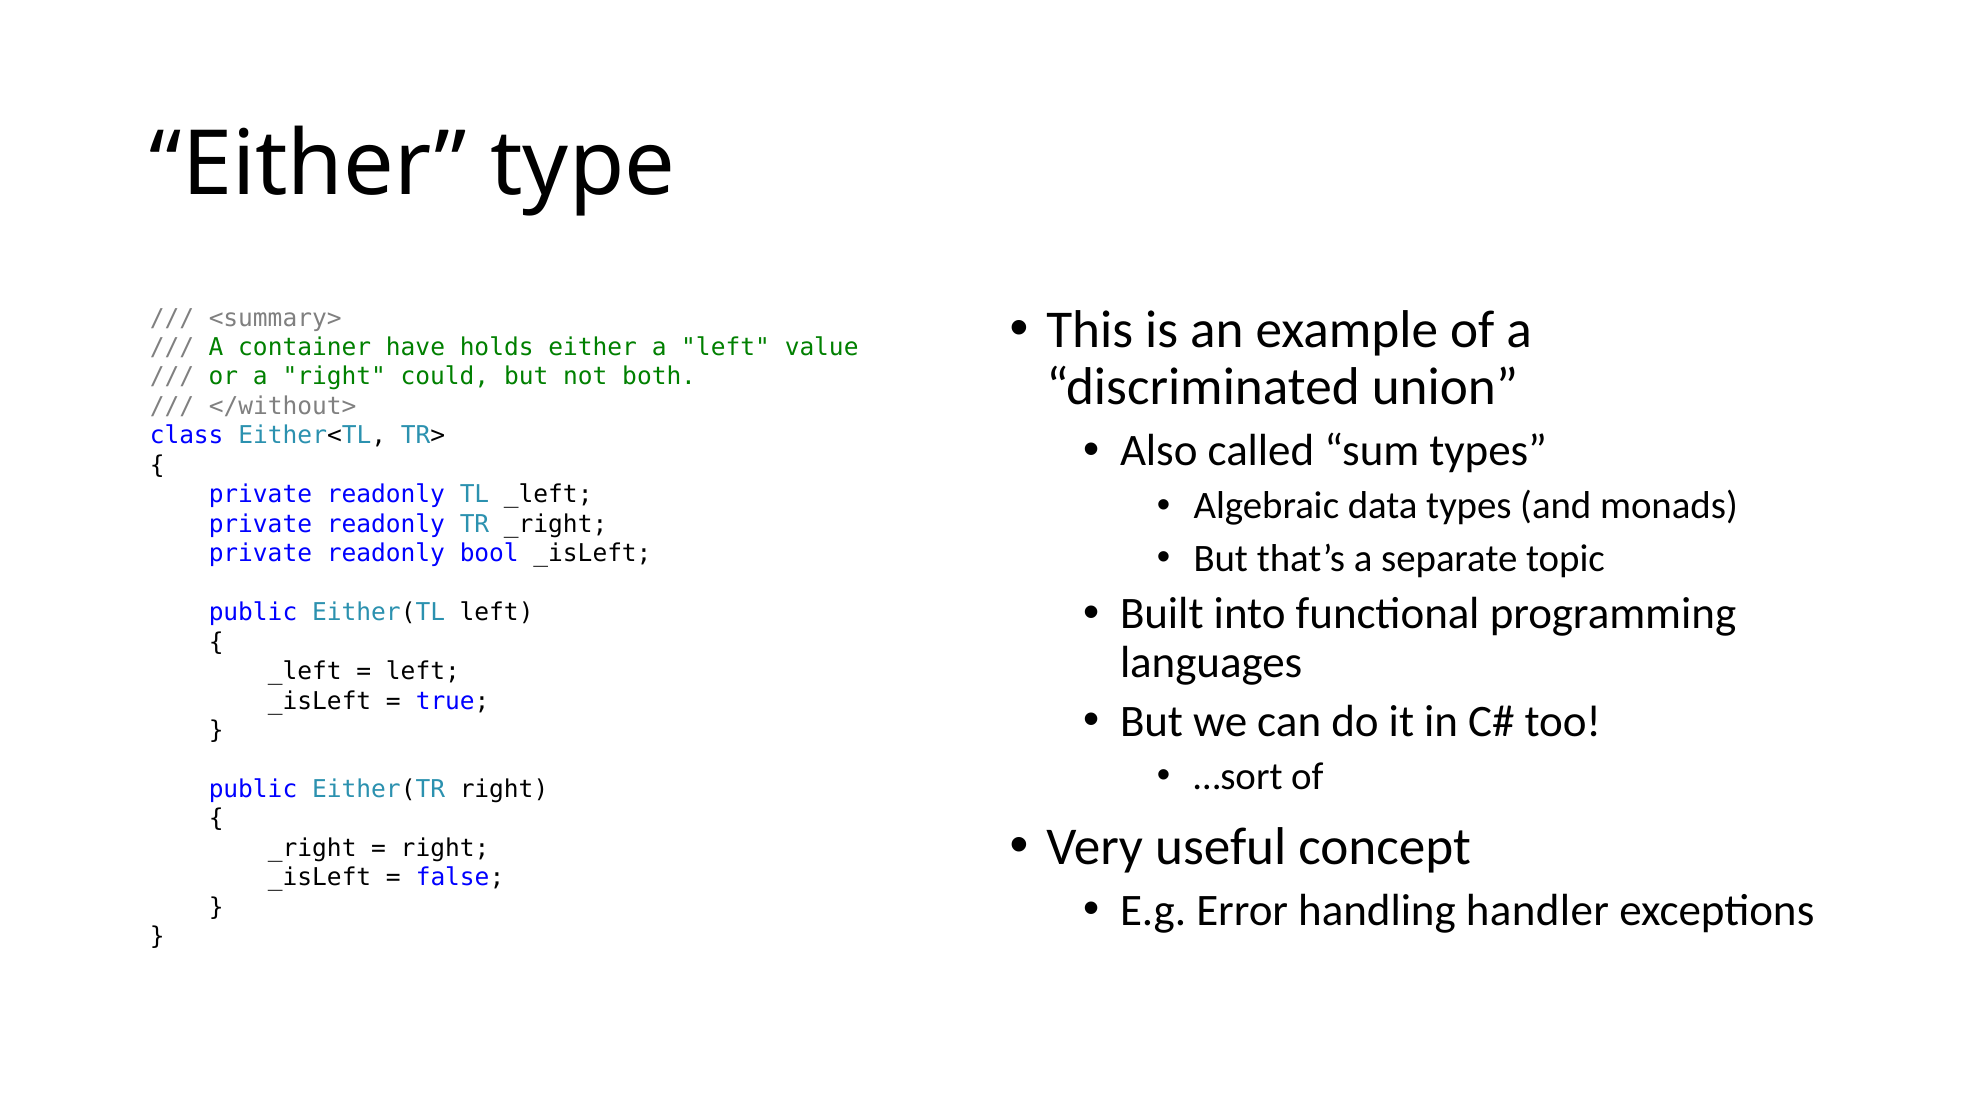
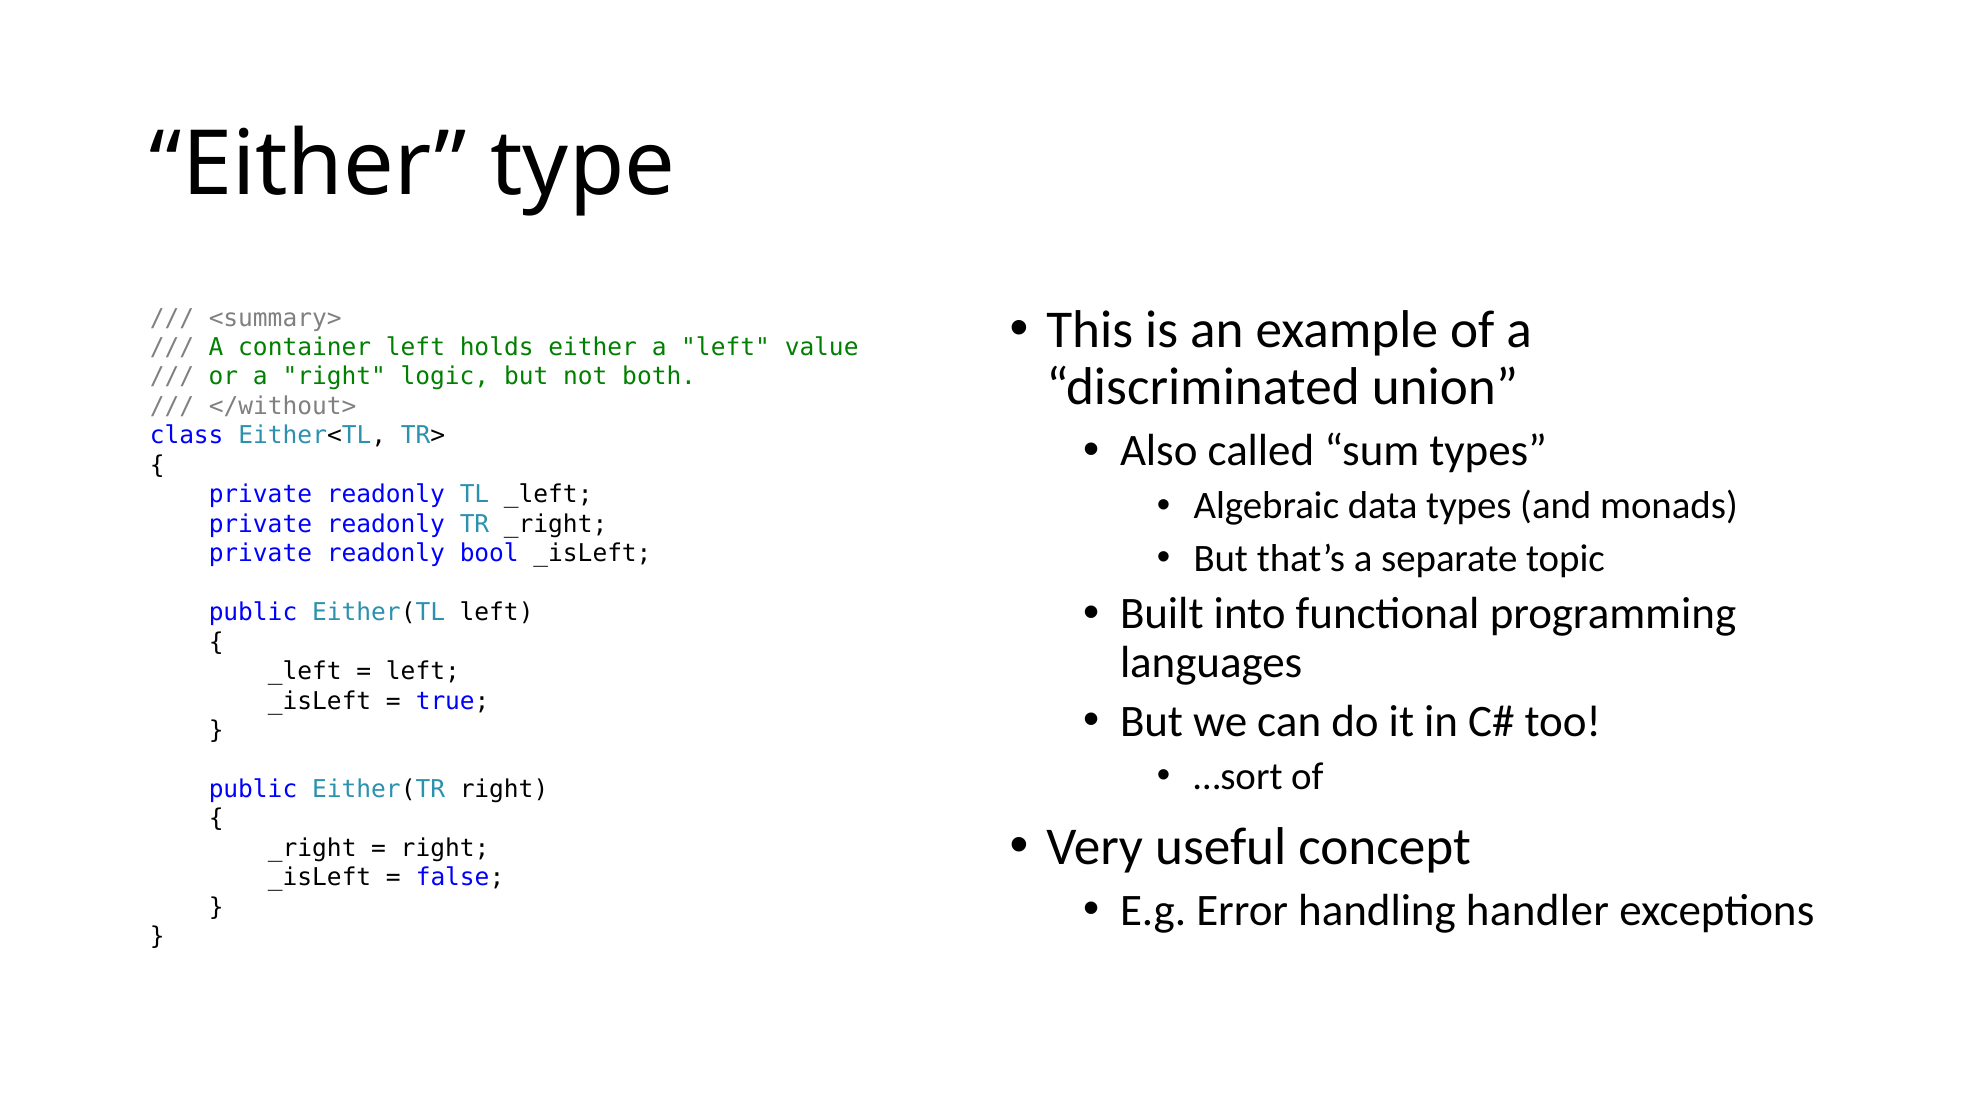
container have: have -> left
could: could -> logic
